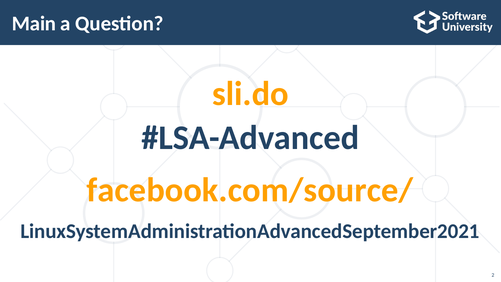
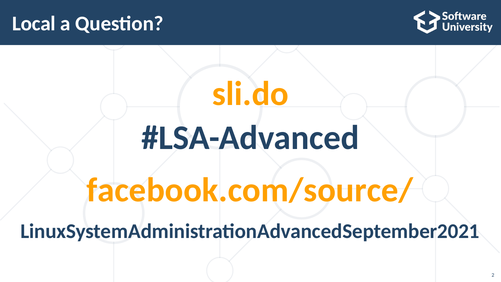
Main: Main -> Local
